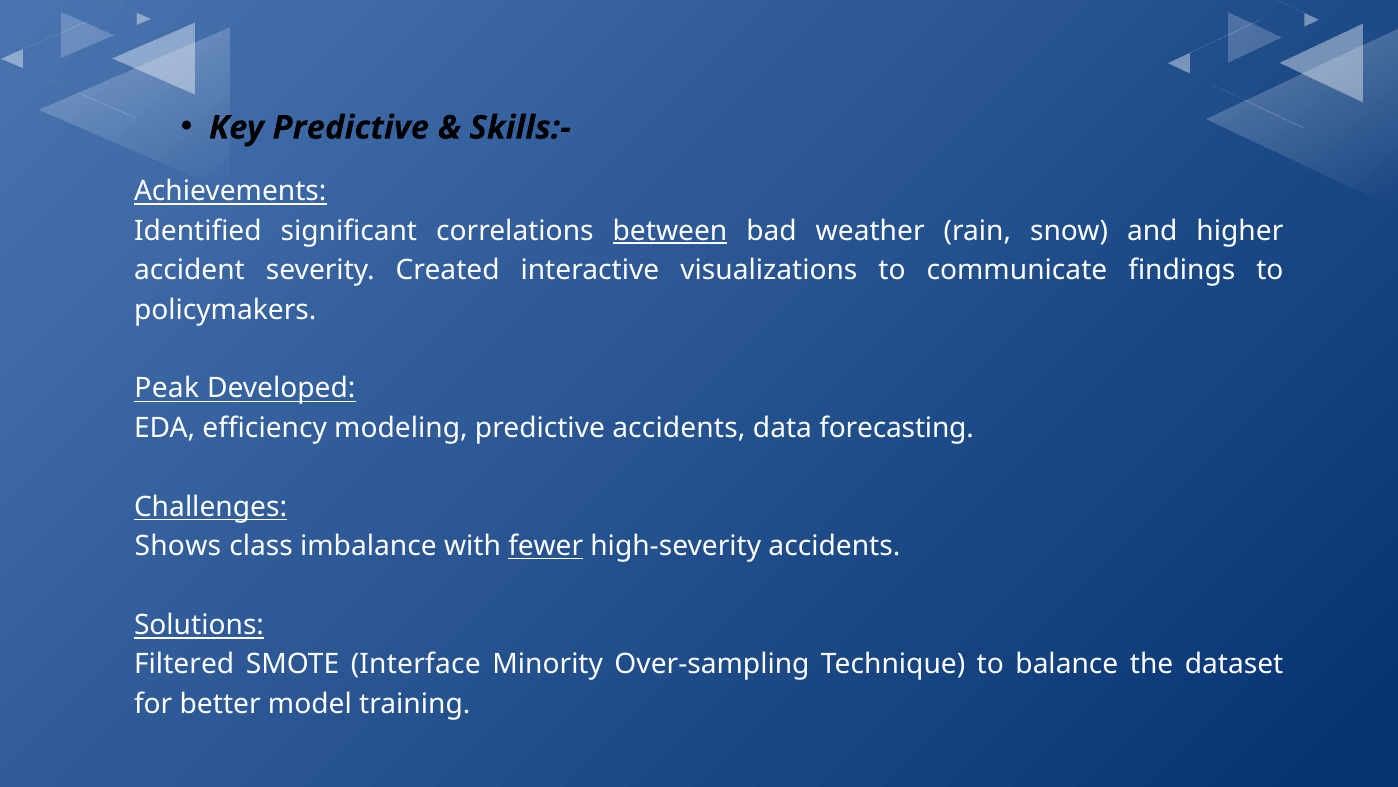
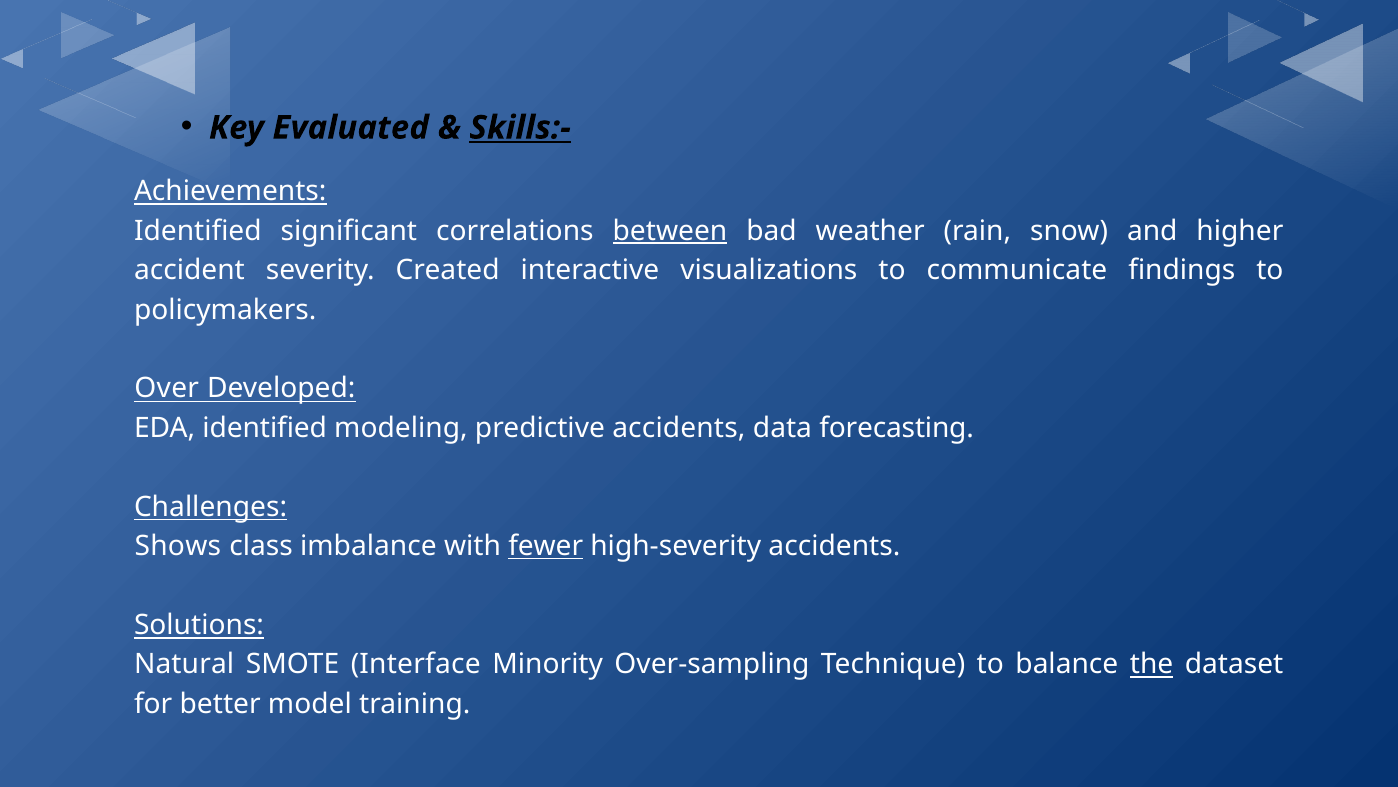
Key Predictive: Predictive -> Evaluated
Skills:- underline: none -> present
Peak: Peak -> Over
EDA efficiency: efficiency -> identified
Filtered: Filtered -> Natural
the underline: none -> present
